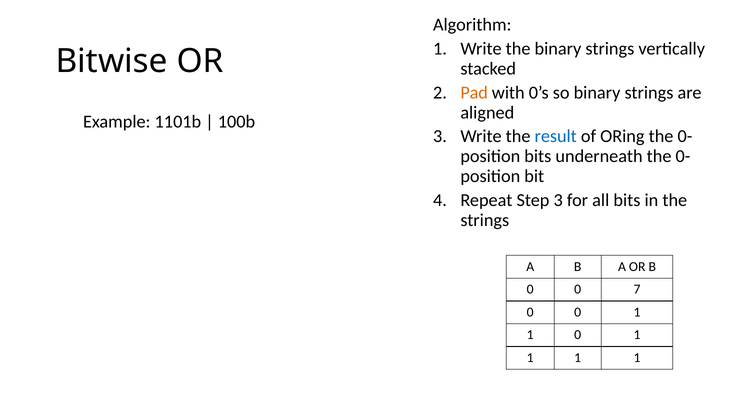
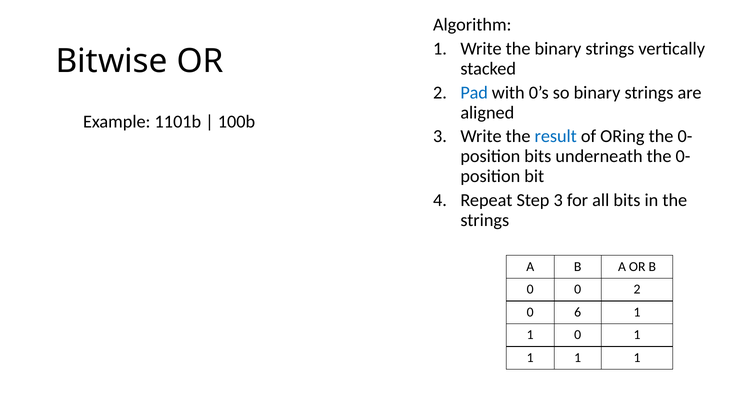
Pad colour: orange -> blue
0 7: 7 -> 2
0 at (578, 313): 0 -> 6
